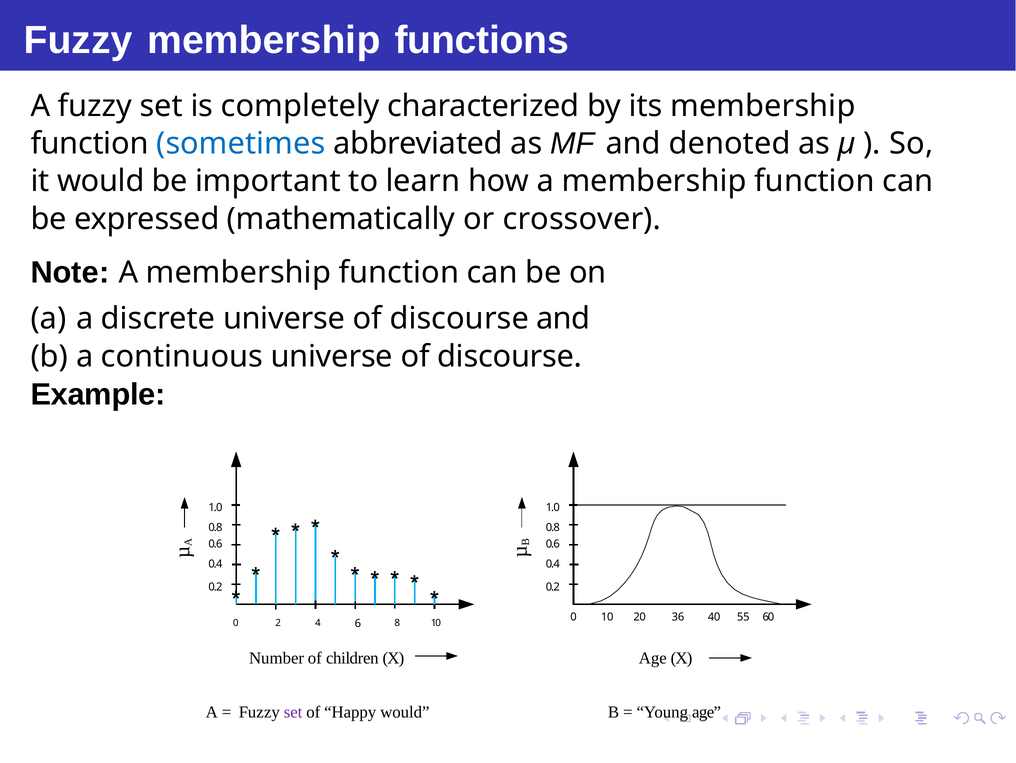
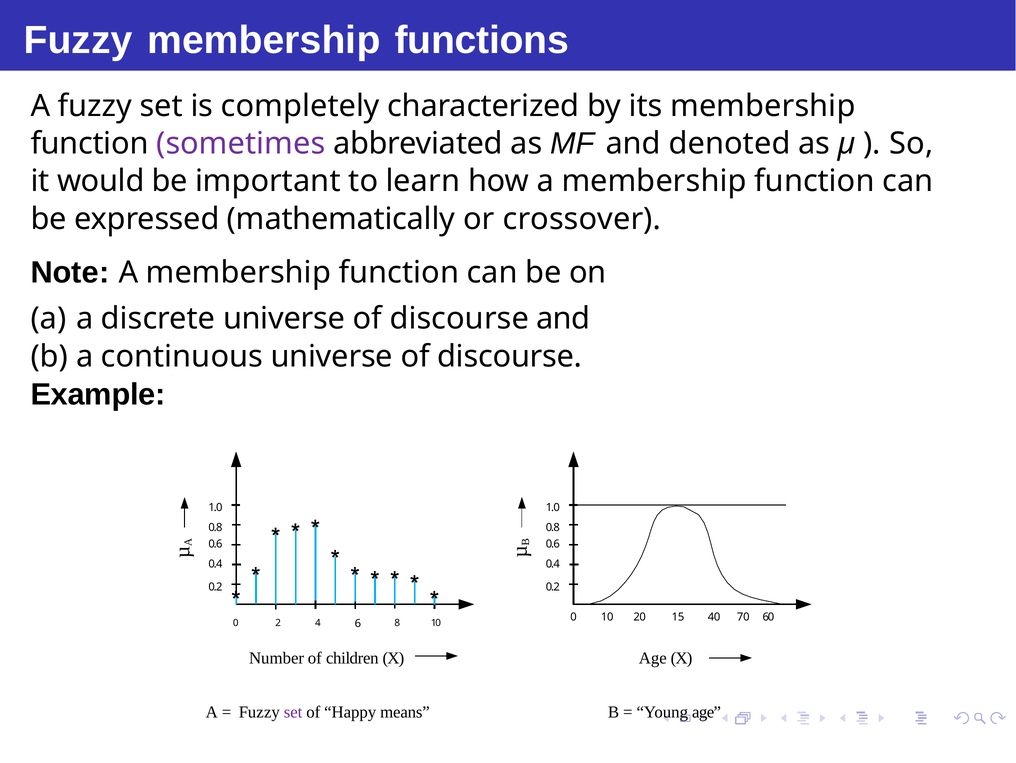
sometimes colour: blue -> purple
20 36: 36 -> 15
55: 55 -> 70
Happy would: would -> means
